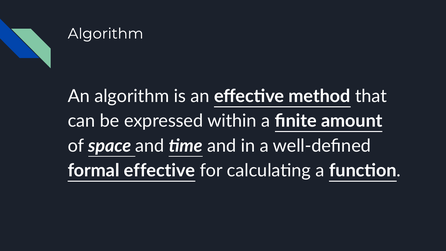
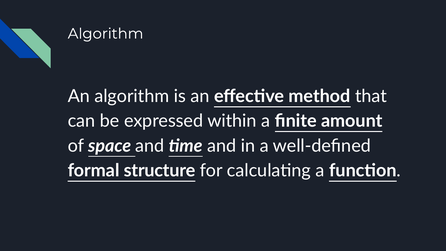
formal effective: effective -> structure
